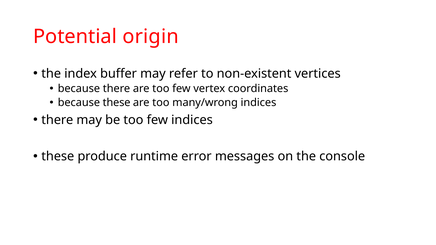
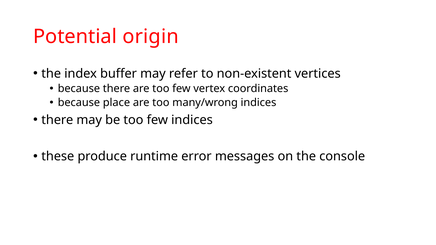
because these: these -> place
